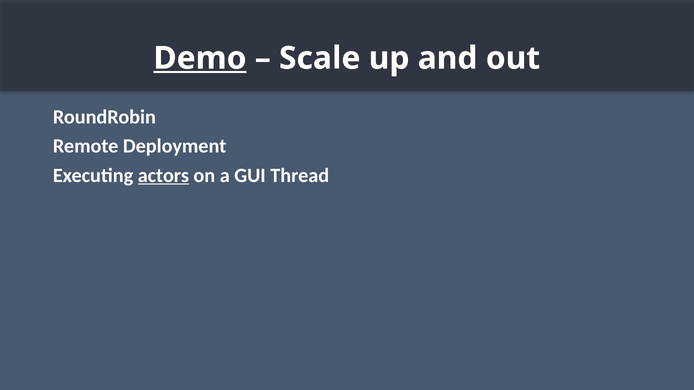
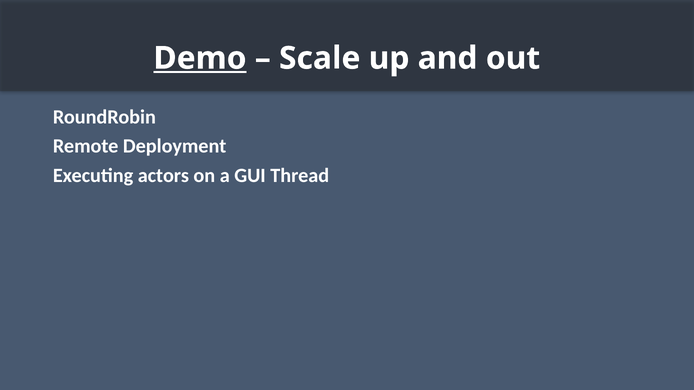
actors underline: present -> none
